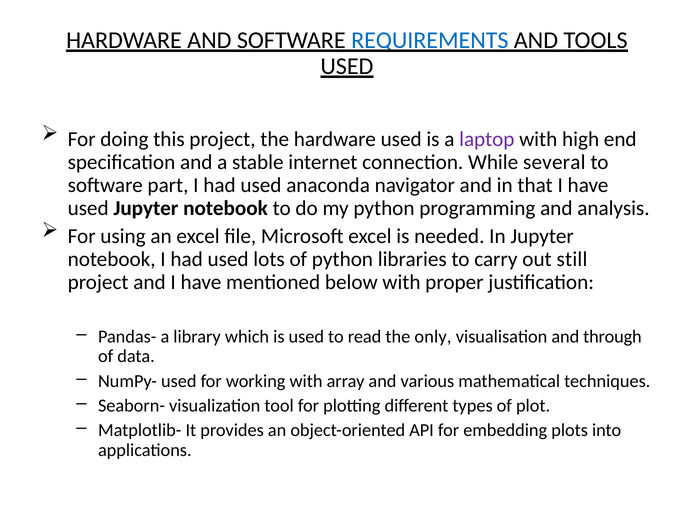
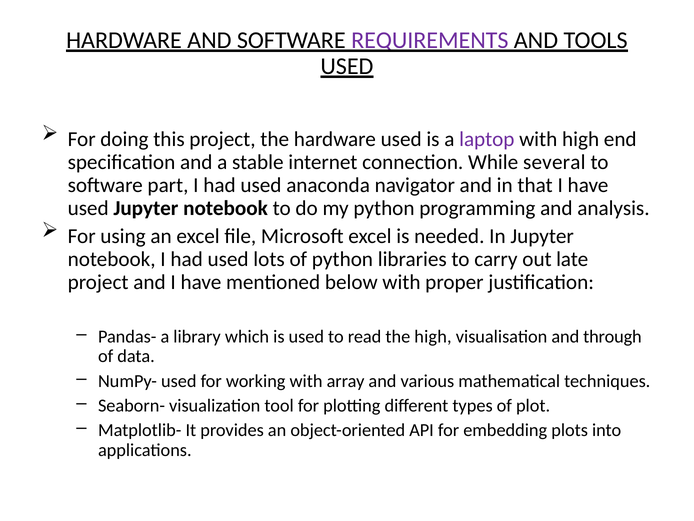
REQUIREMENTS colour: blue -> purple
still: still -> late
the only: only -> high
